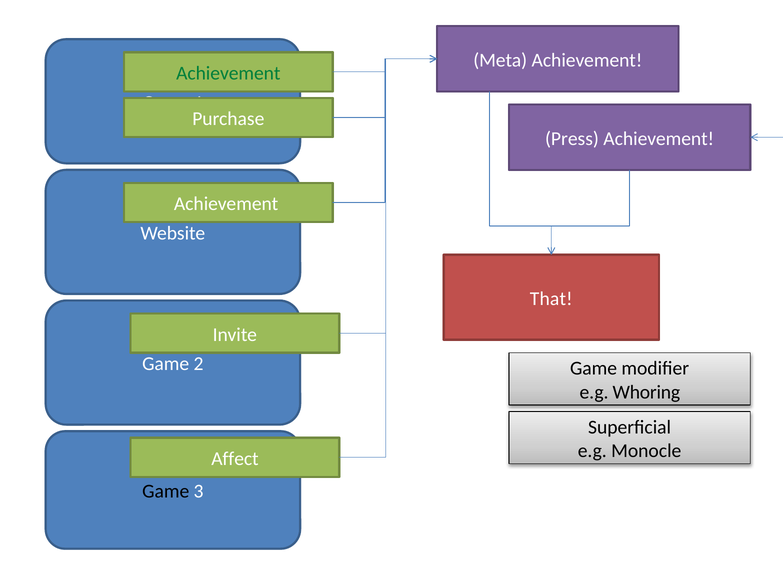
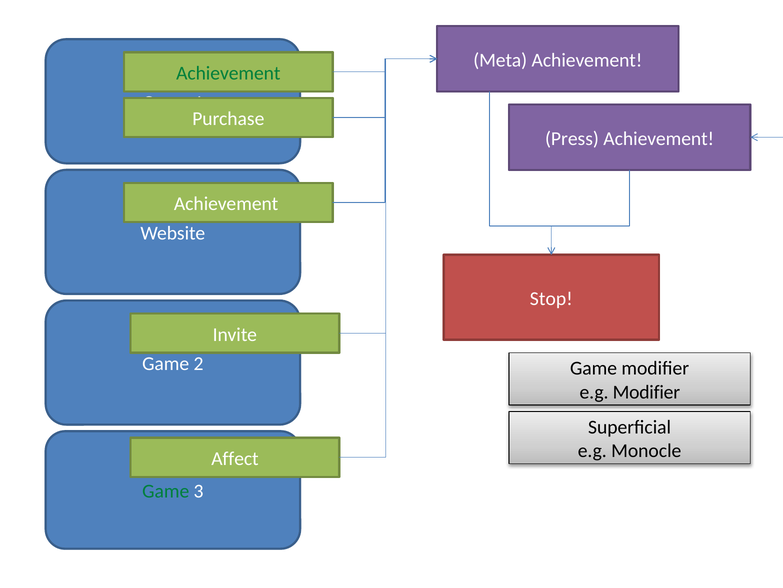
That: That -> Stop
e.g Whoring: Whoring -> Modifier
Game at (166, 491) colour: black -> green
